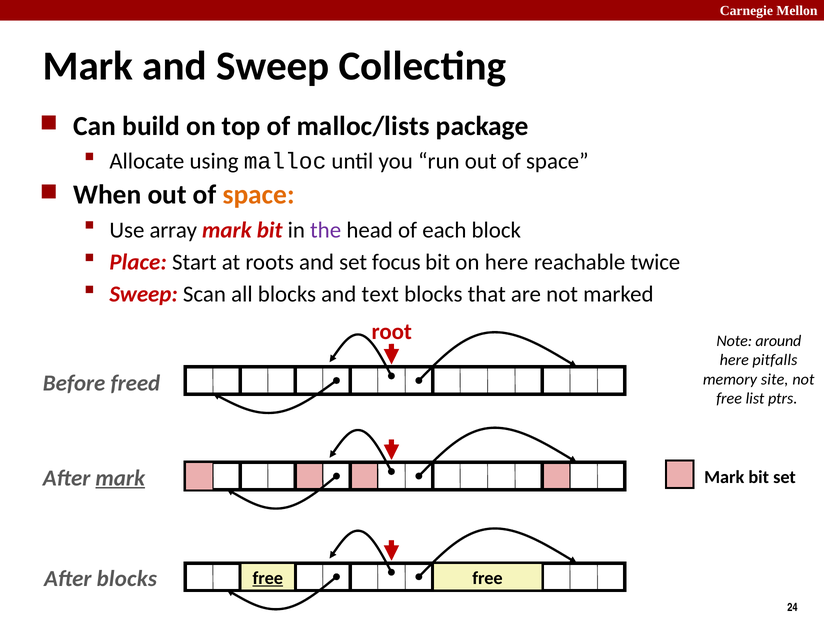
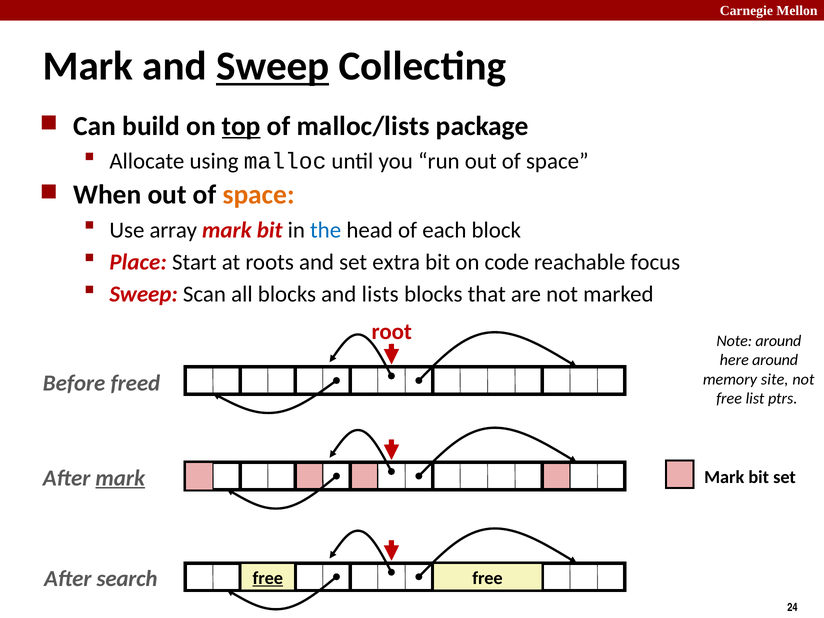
Sweep at (273, 66) underline: none -> present
top underline: none -> present
the colour: purple -> blue
focus: focus -> extra
on here: here -> code
twice: twice -> focus
text: text -> lists
here pitfalls: pitfalls -> around
After blocks: blocks -> search
